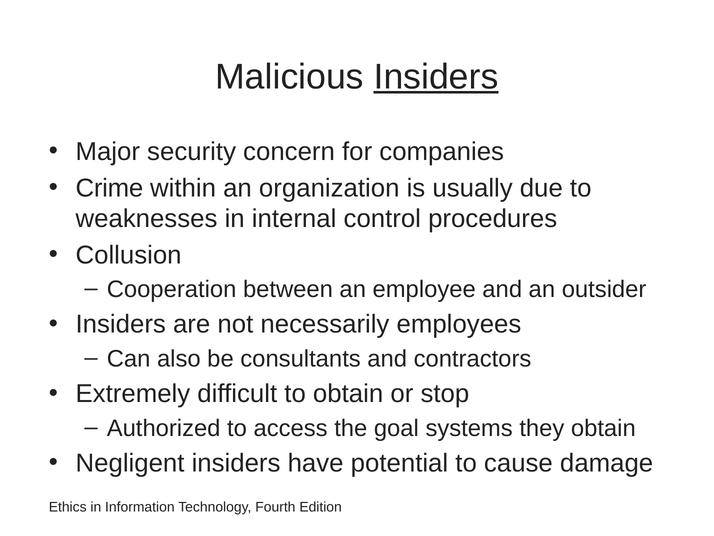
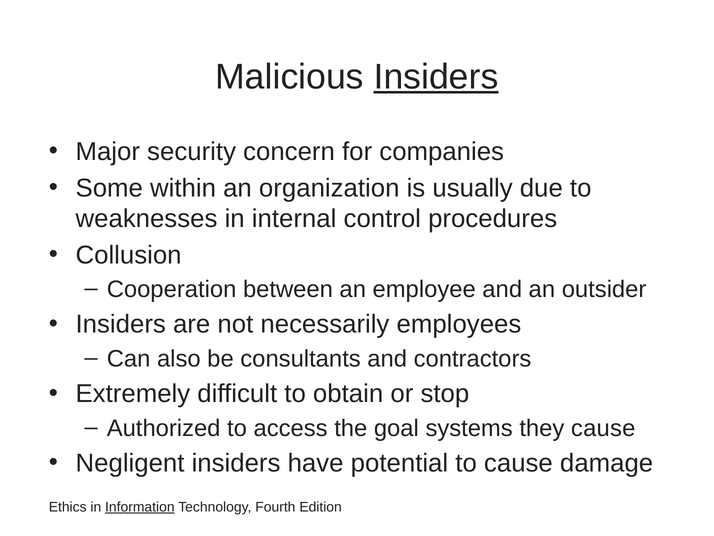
Crime: Crime -> Some
they obtain: obtain -> cause
Information underline: none -> present
